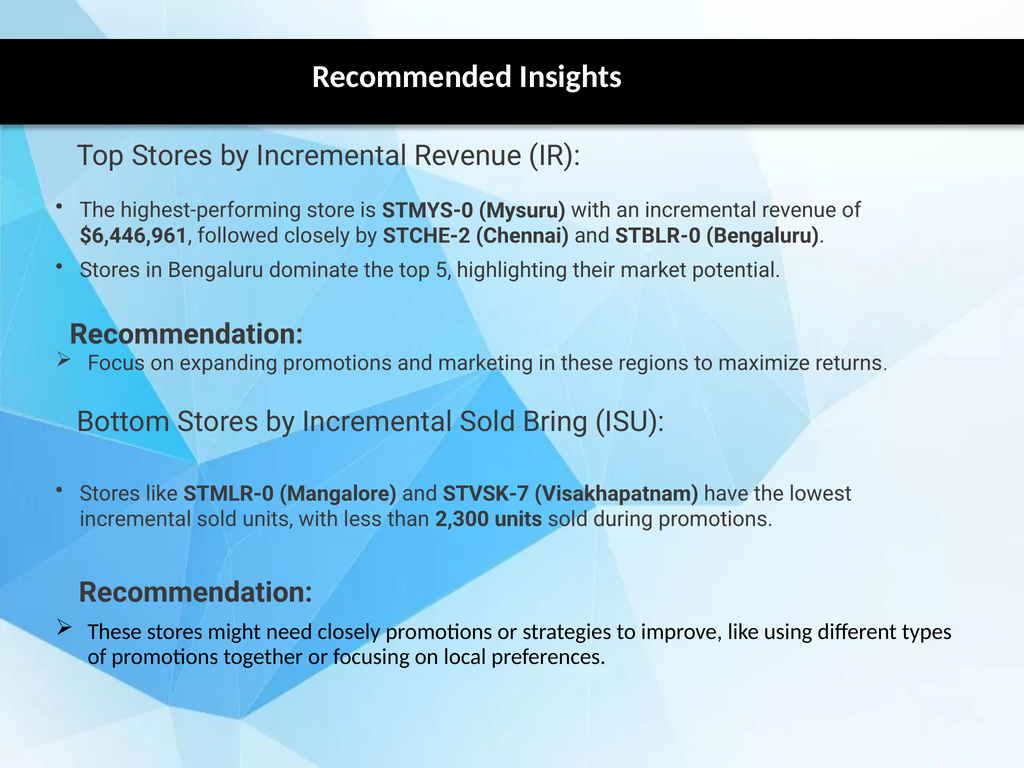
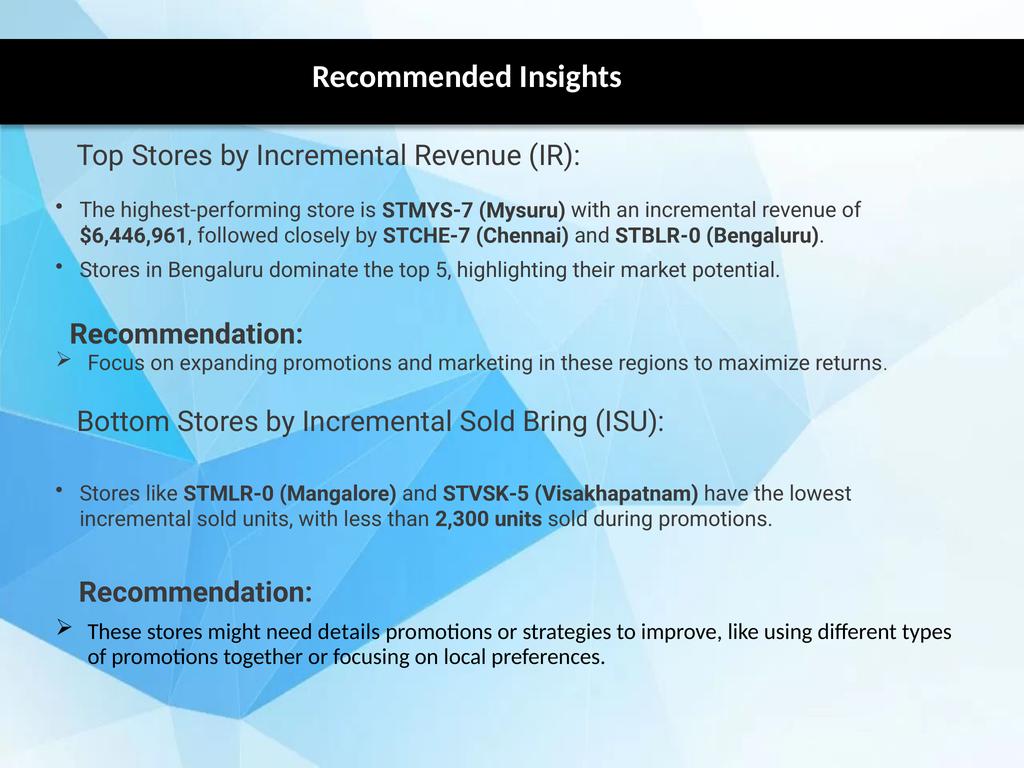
STMYS-0: STMYS-0 -> STMYS-7
STCHE-2: STCHE-2 -> STCHE-7
STVSK-7: STVSK-7 -> STVSK-5
need closely: closely -> details
